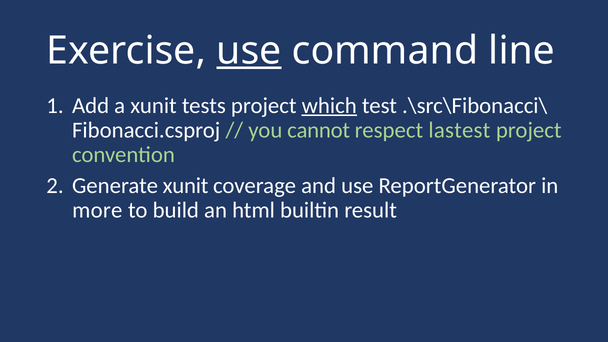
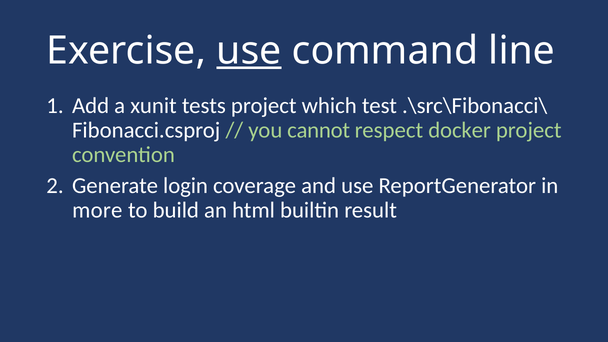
which underline: present -> none
lastest: lastest -> docker
Generate xunit: xunit -> login
